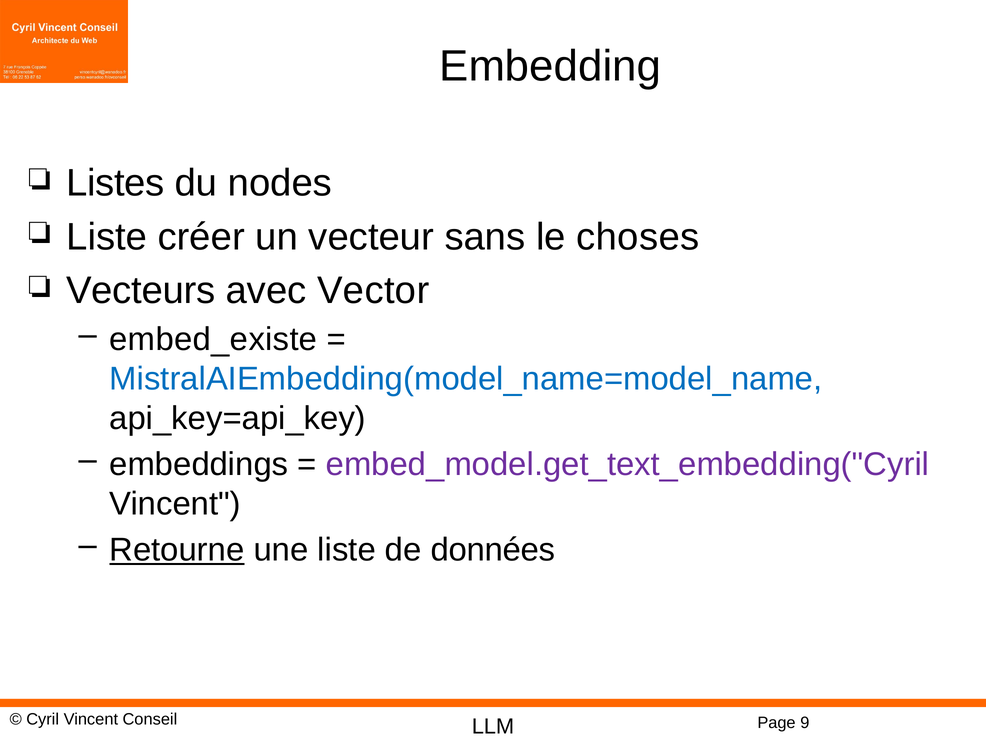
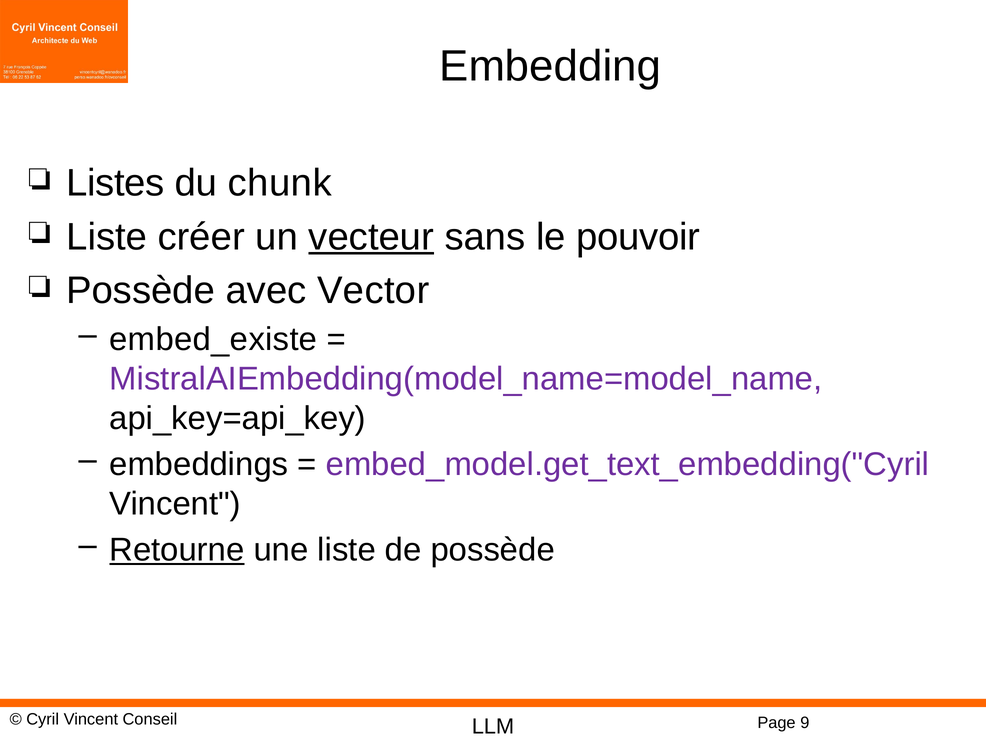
nodes: nodes -> chunk
vecteur underline: none -> present
choses: choses -> pouvoir
Vecteurs at (141, 290): Vecteurs -> Possède
MistralAIEmbedding(model_name=model_name colour: blue -> purple
de données: données -> possède
